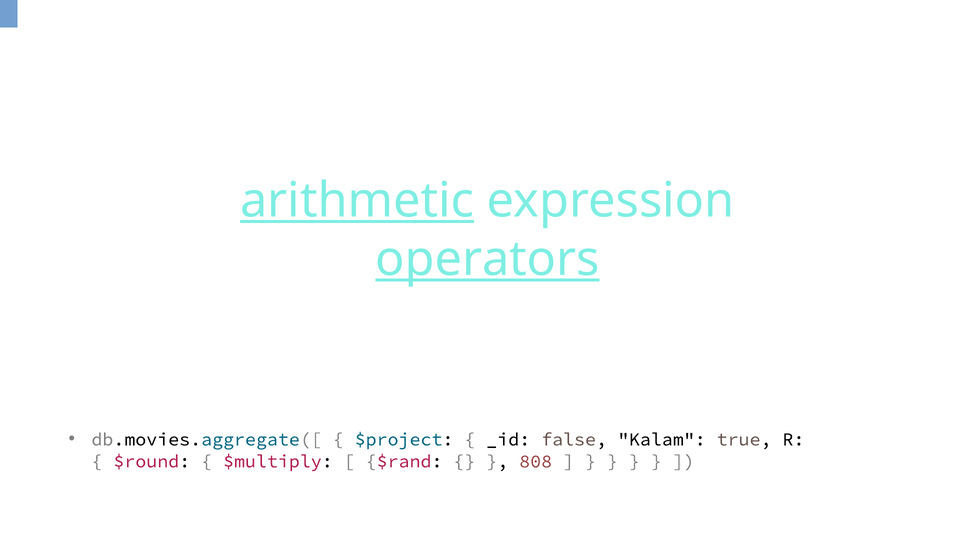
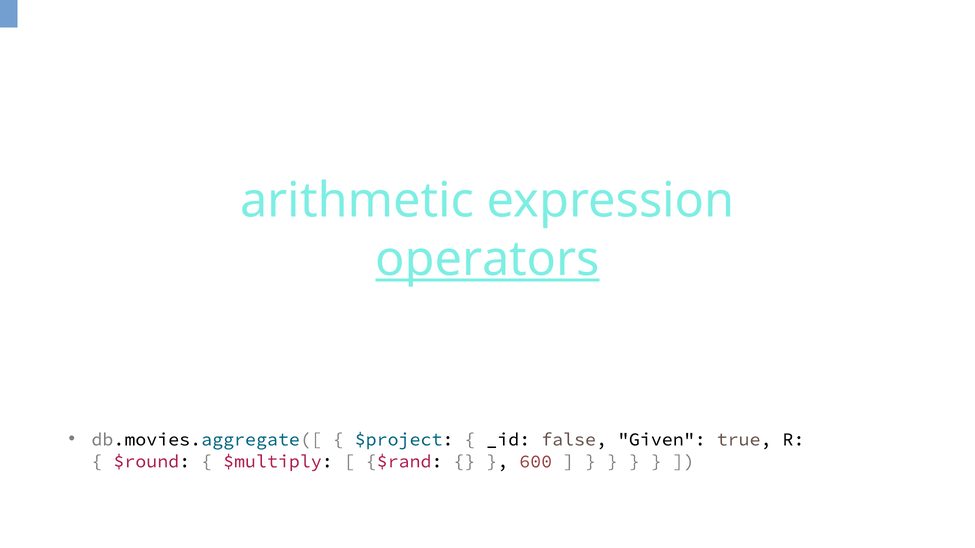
arithmetic underline: present -> none
Kalam: Kalam -> Given
808: 808 -> 600
